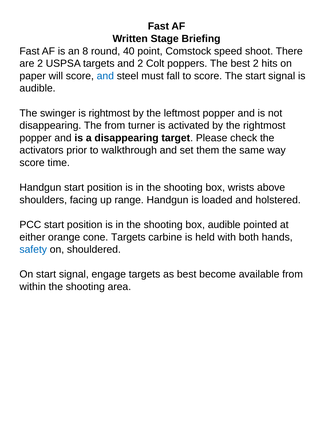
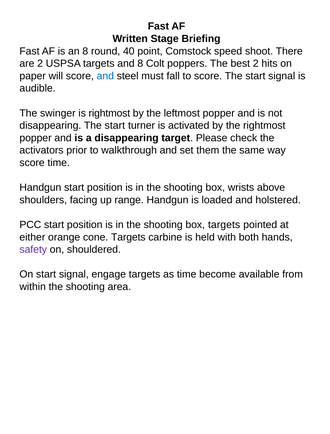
and 2: 2 -> 8
disappearing The from: from -> start
box audible: audible -> targets
safety colour: blue -> purple
as best: best -> time
